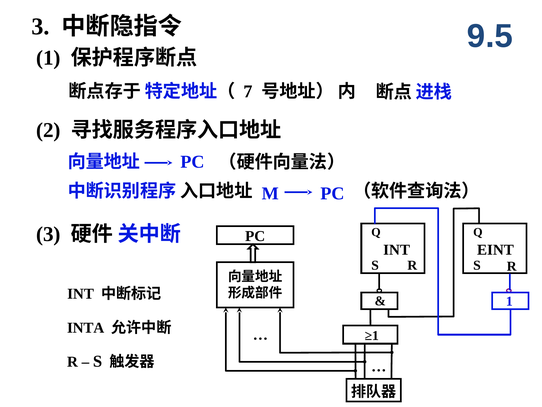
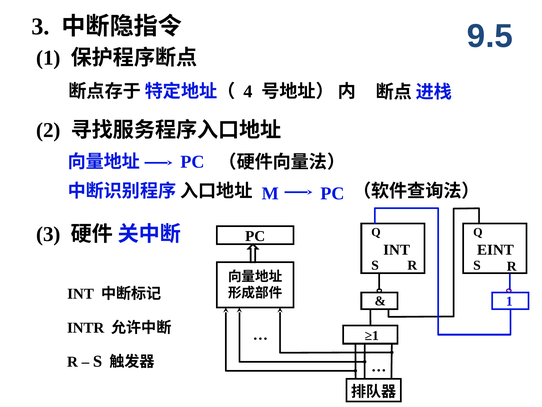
7: 7 -> 4
INTA: INTA -> INTR
